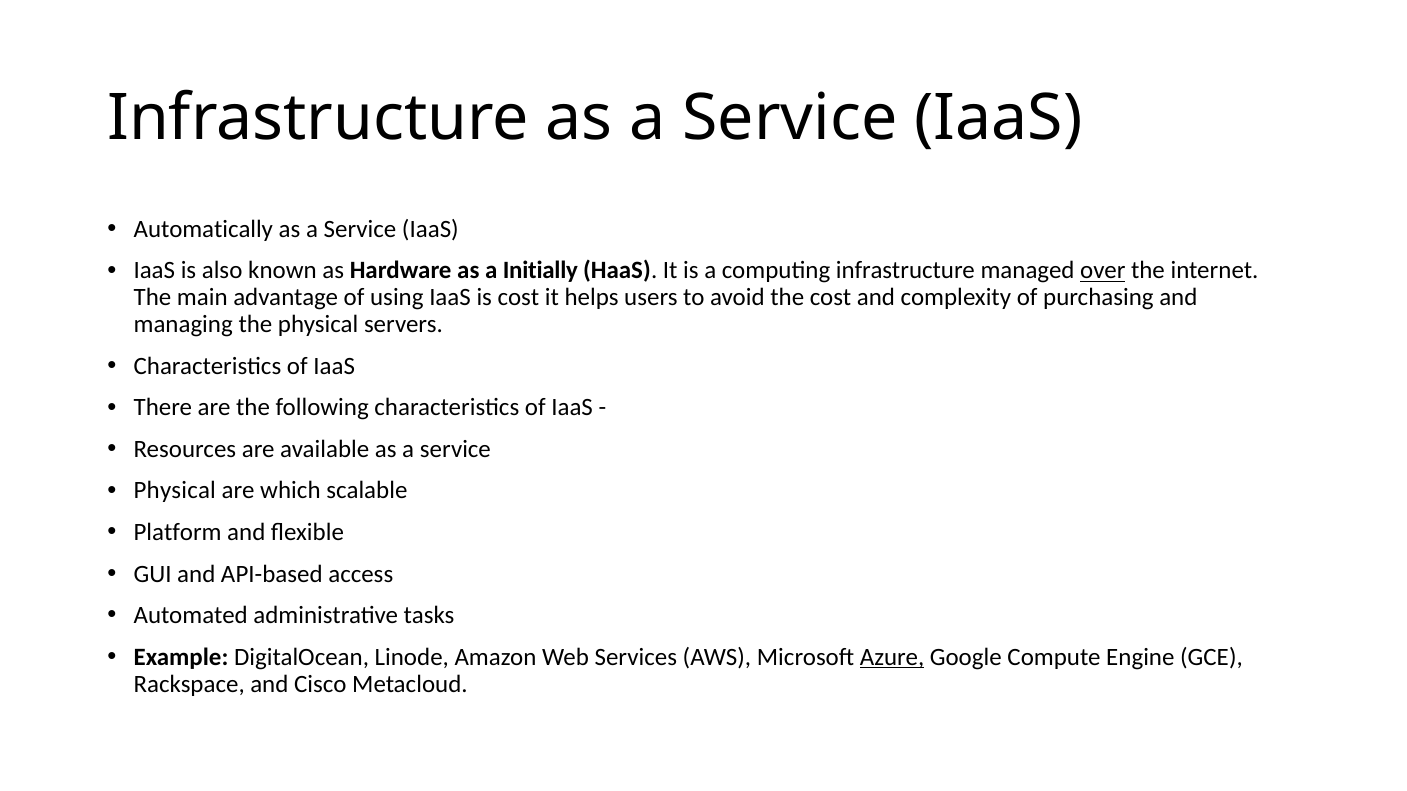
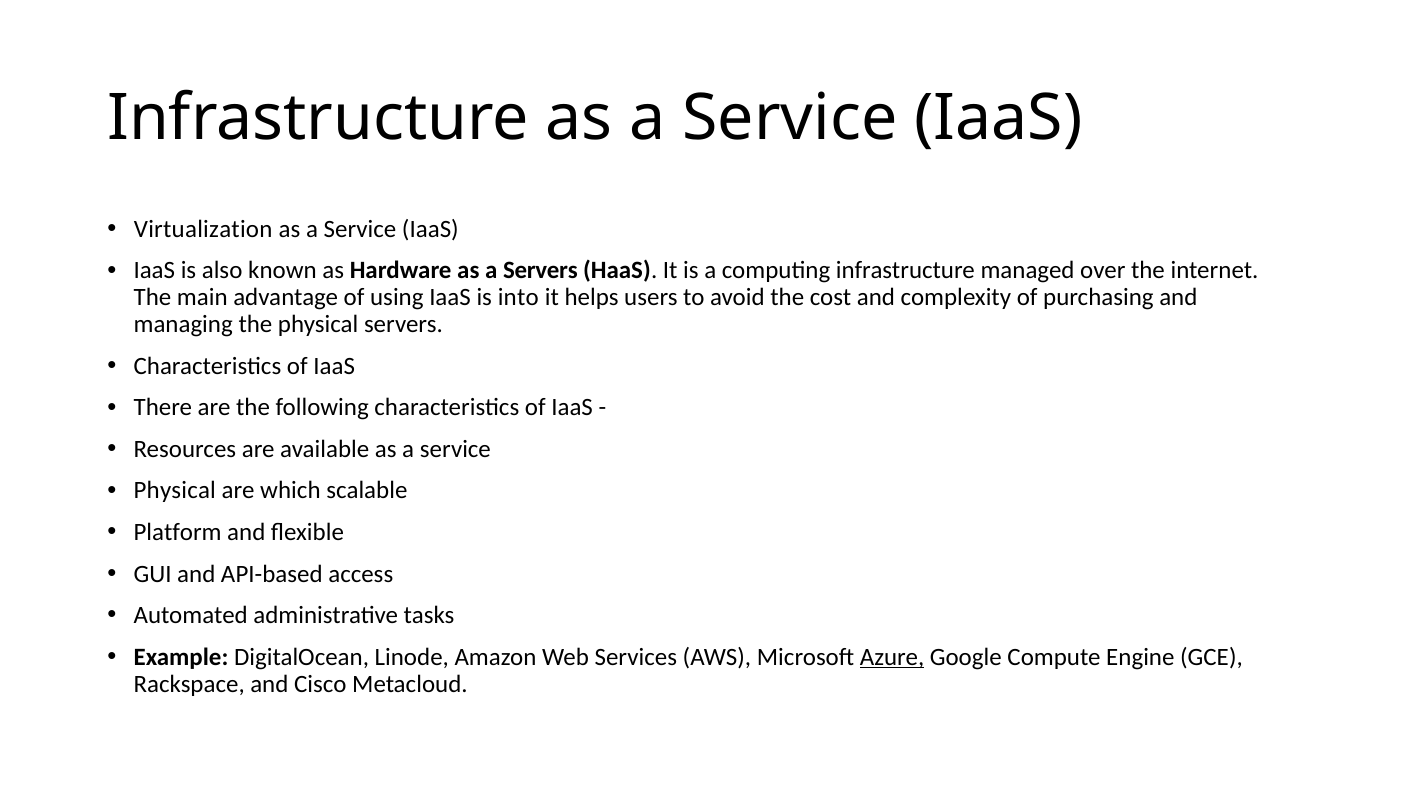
Automatically: Automatically -> Virtualization
a Initially: Initially -> Servers
over underline: present -> none
is cost: cost -> into
